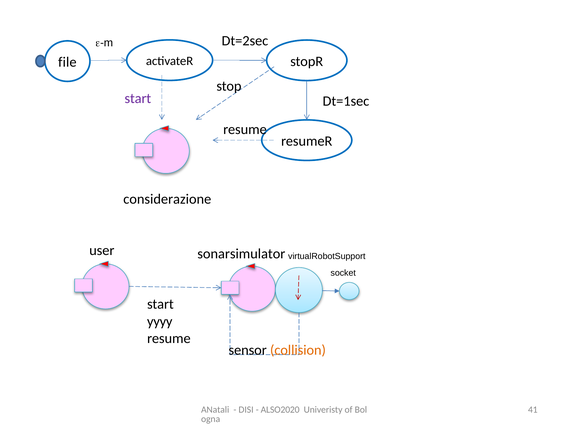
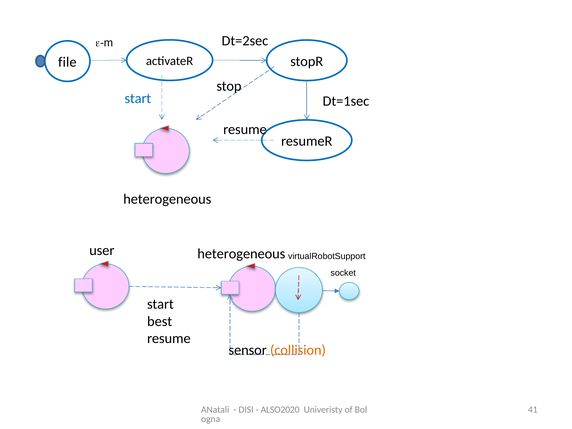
start at (138, 98) colour: purple -> blue
considerazione at (167, 199): considerazione -> heterogeneous
sonarsimulator at (241, 254): sonarsimulator -> heterogeneous
yyyy: yyyy -> best
